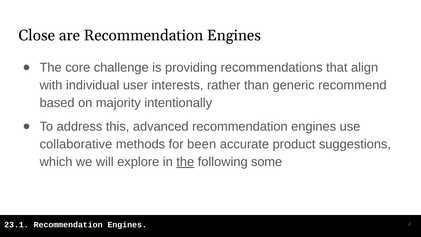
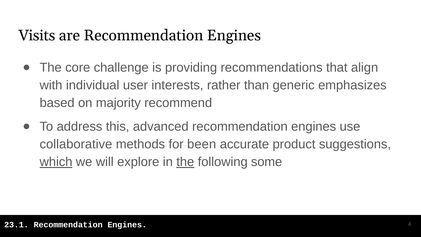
Close: Close -> Visits
recommend: recommend -> emphasizes
intentionally: intentionally -> recommend
which underline: none -> present
